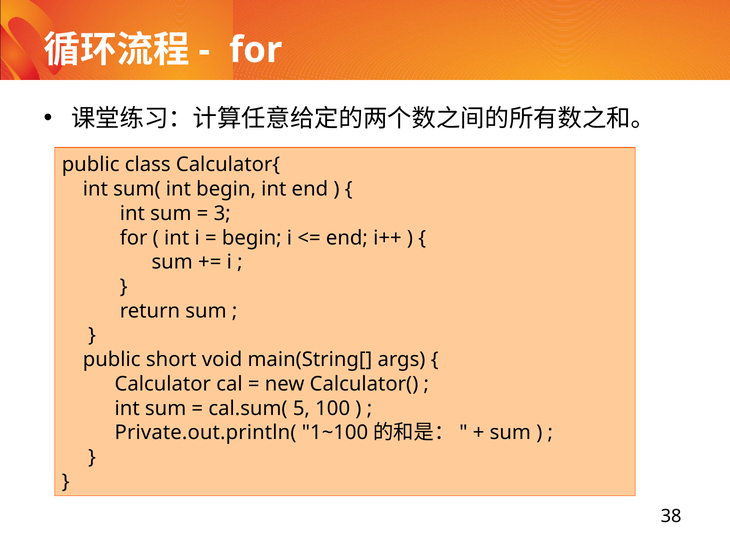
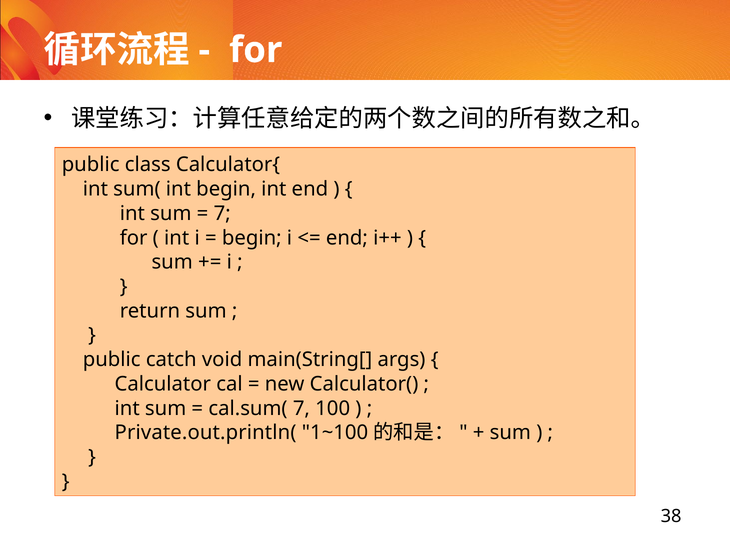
3 at (222, 213): 3 -> 7
short: short -> catch
cal.sum( 5: 5 -> 7
